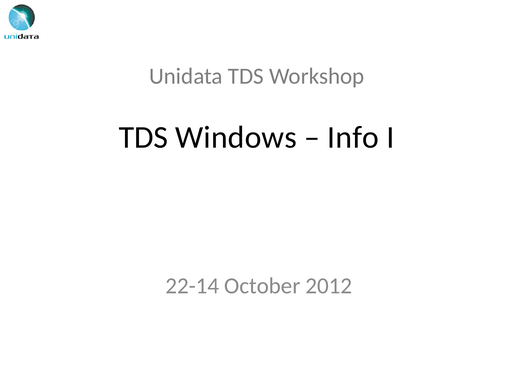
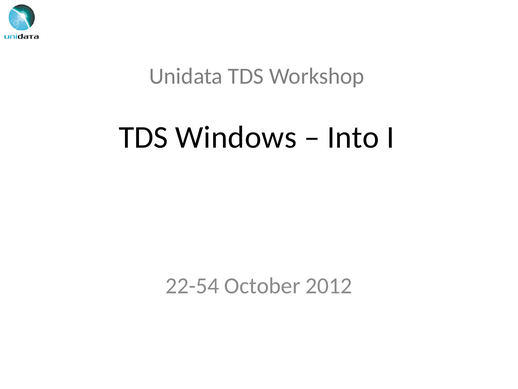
Info: Info -> Into
22-14: 22-14 -> 22-54
